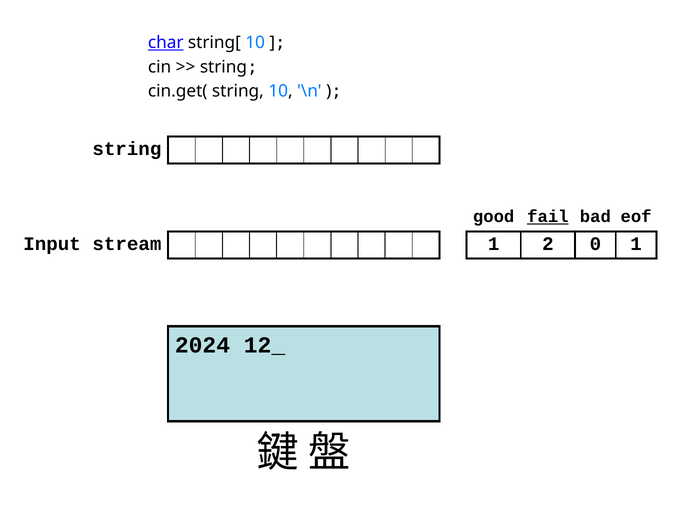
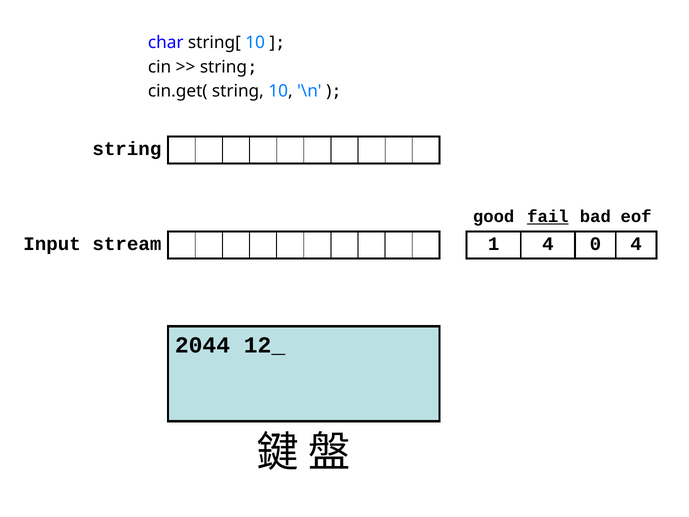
char underline: present -> none
1 2: 2 -> 4
0 1: 1 -> 4
2024: 2024 -> 2044
